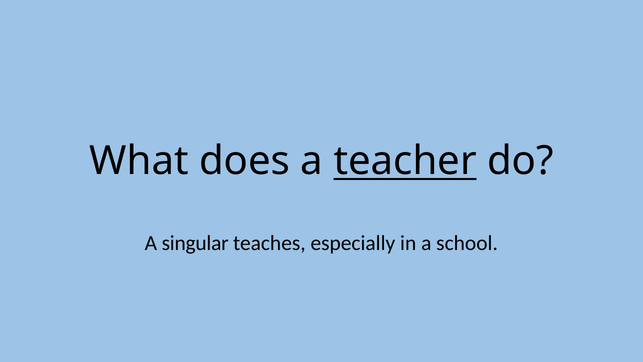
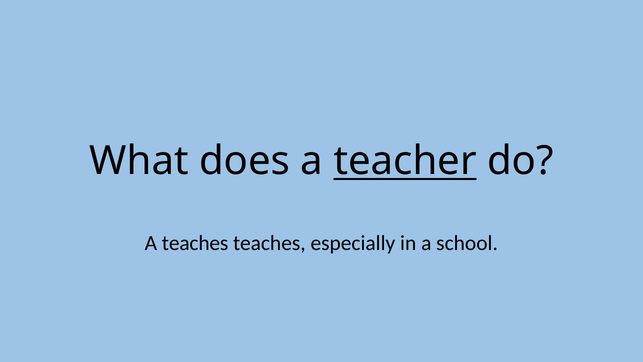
A singular: singular -> teaches
